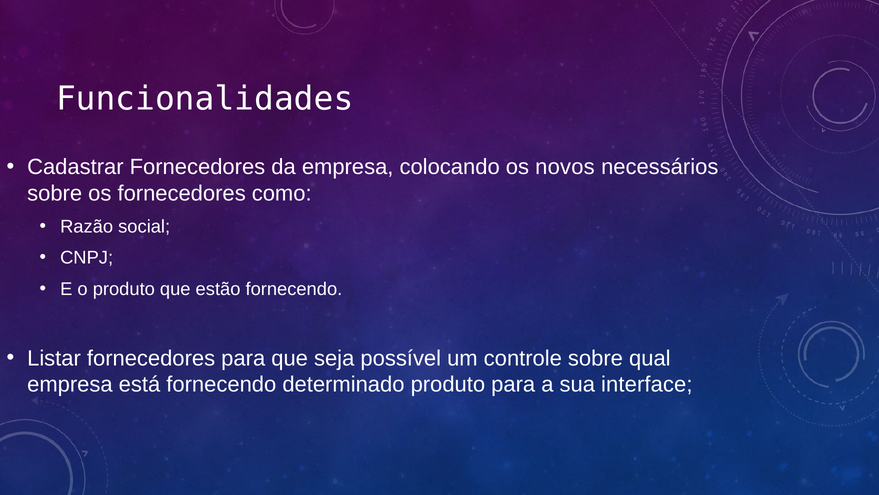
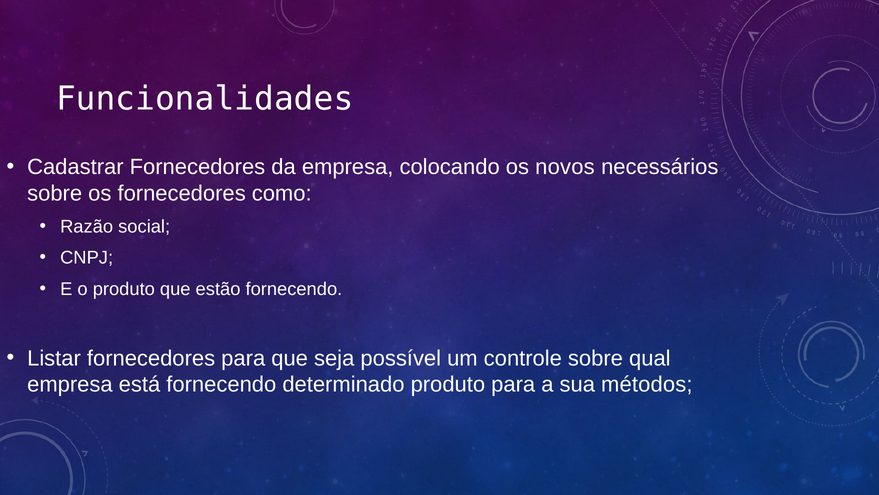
interface: interface -> métodos
